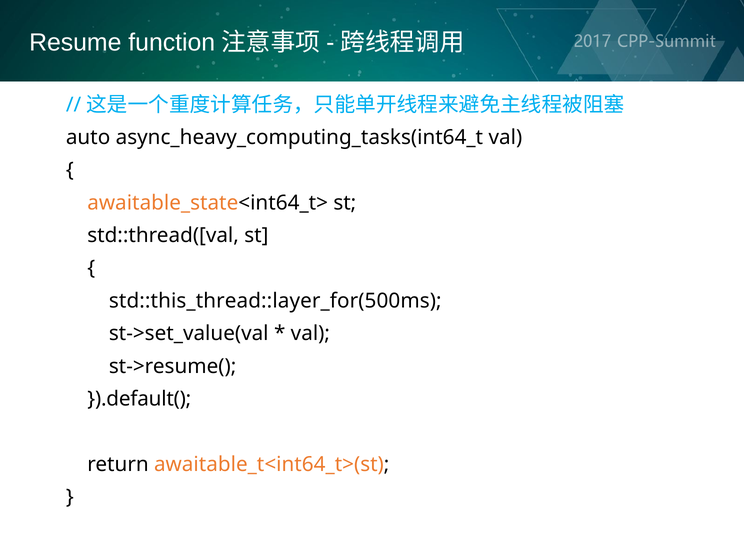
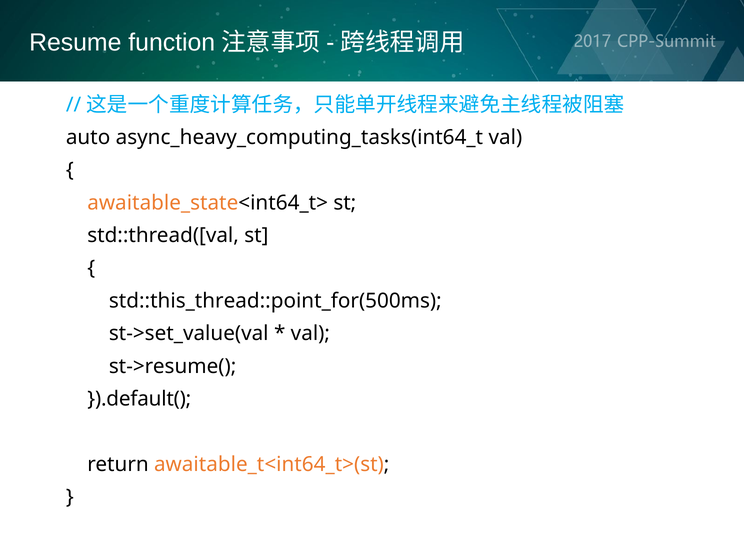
std::this_thread::layer_for(500ms: std::this_thread::layer_for(500ms -> std::this_thread::point_for(500ms
